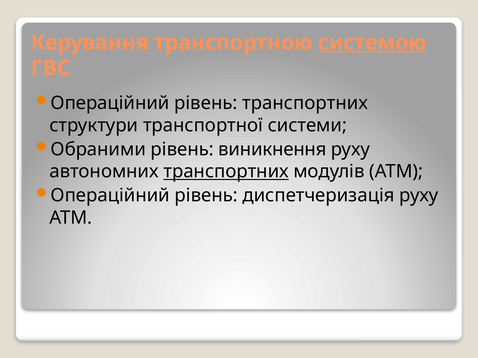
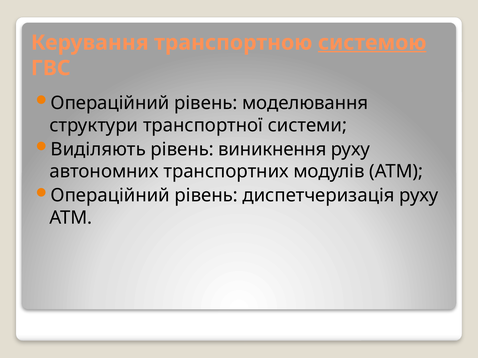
рівень транспортних: транспортних -> моделювання
Обраними: Обраними -> Виділяють
транспортних at (226, 172) underline: present -> none
